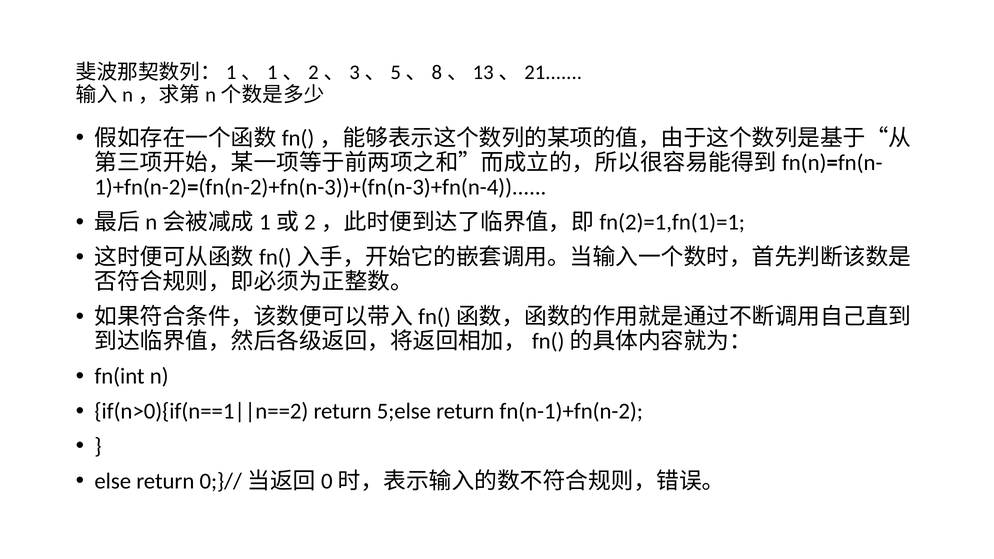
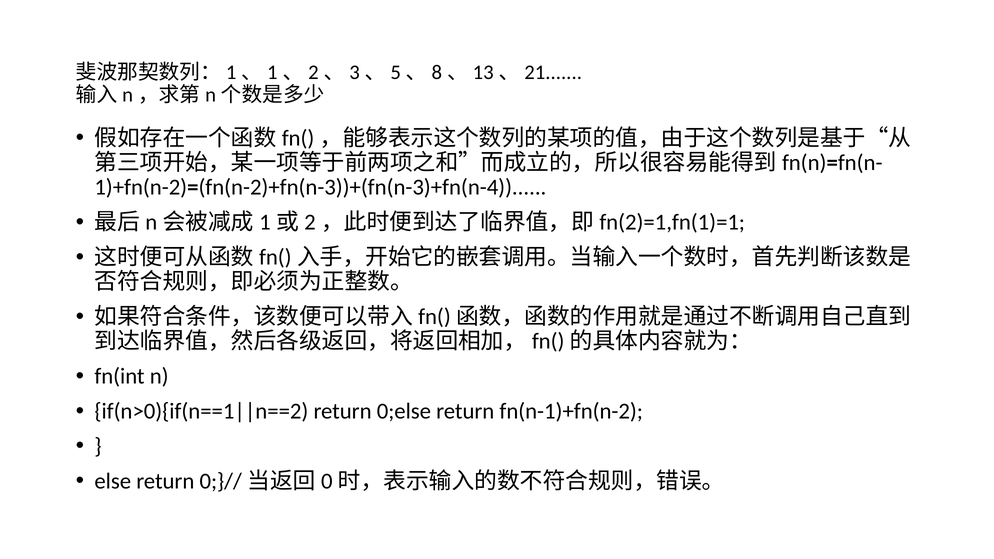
5;else: 5;else -> 0;else
